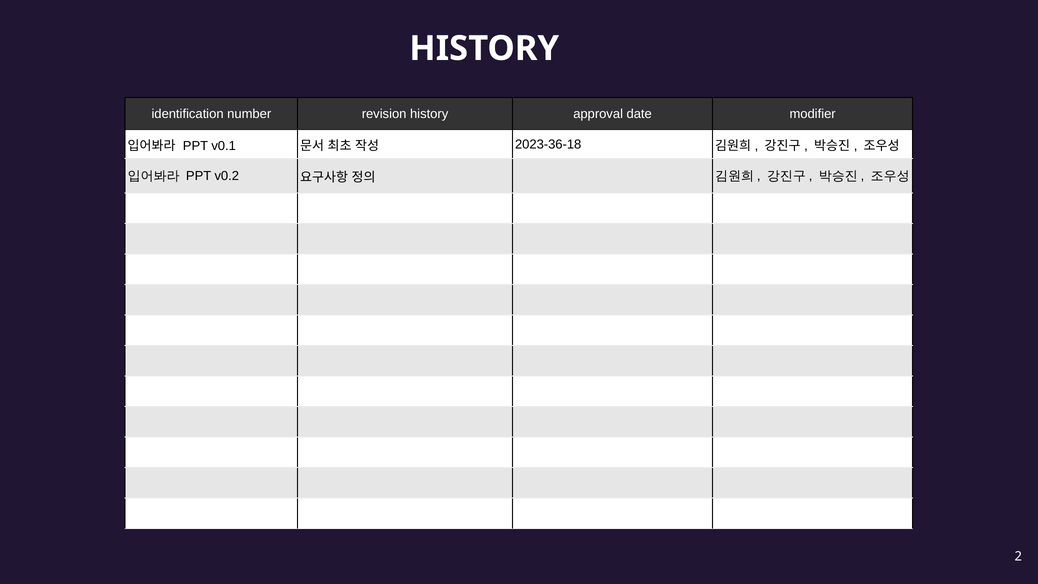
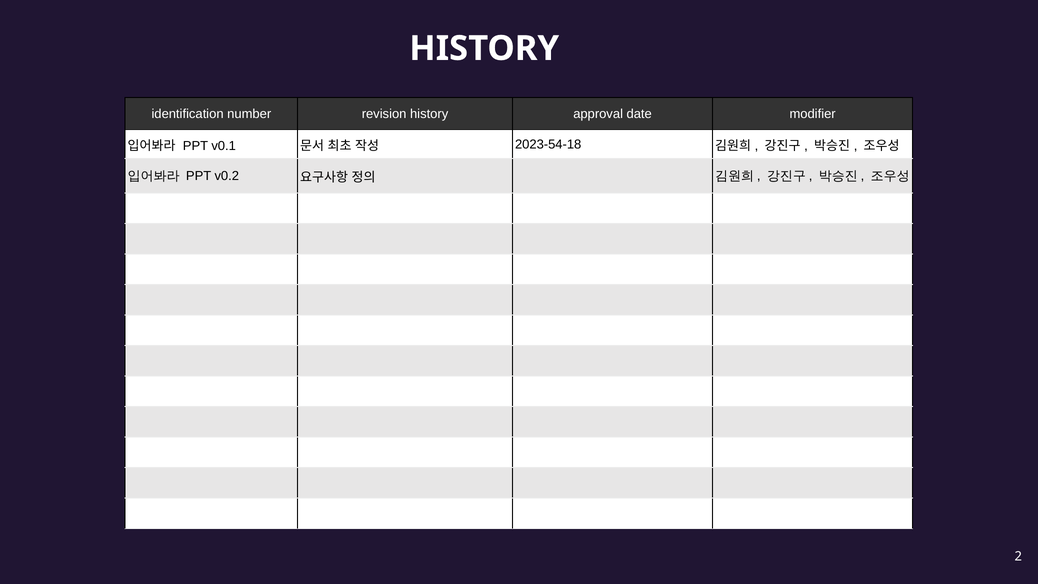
2023-36-18: 2023-36-18 -> 2023-54-18
